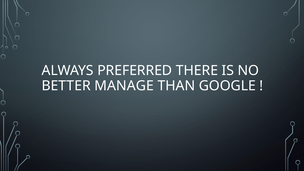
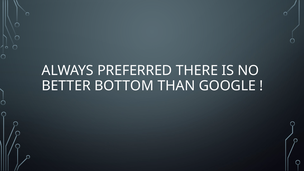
MANAGE: MANAGE -> BOTTOM
